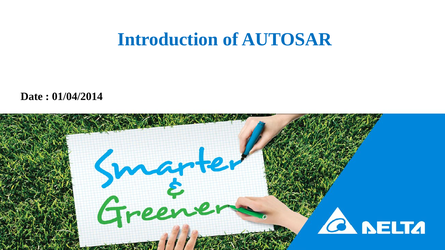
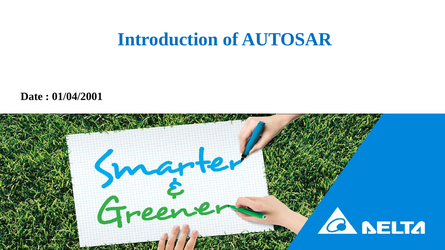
01/04/2014: 01/04/2014 -> 01/04/2001
